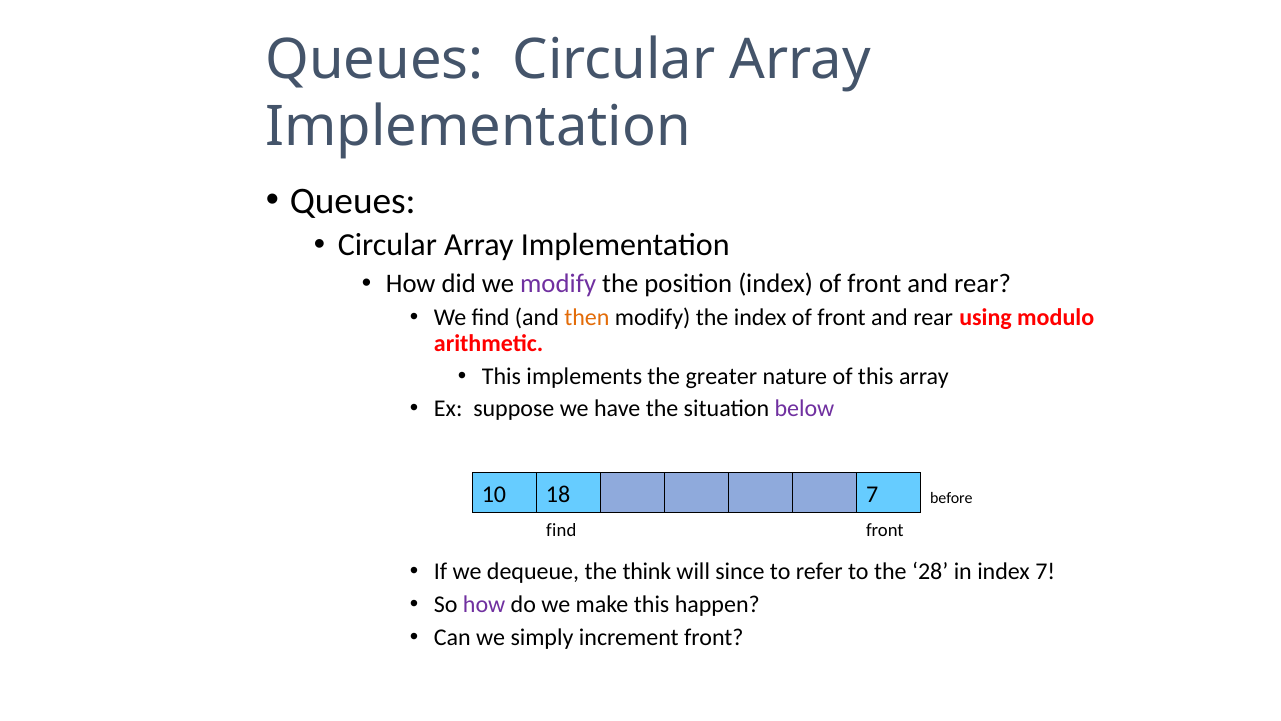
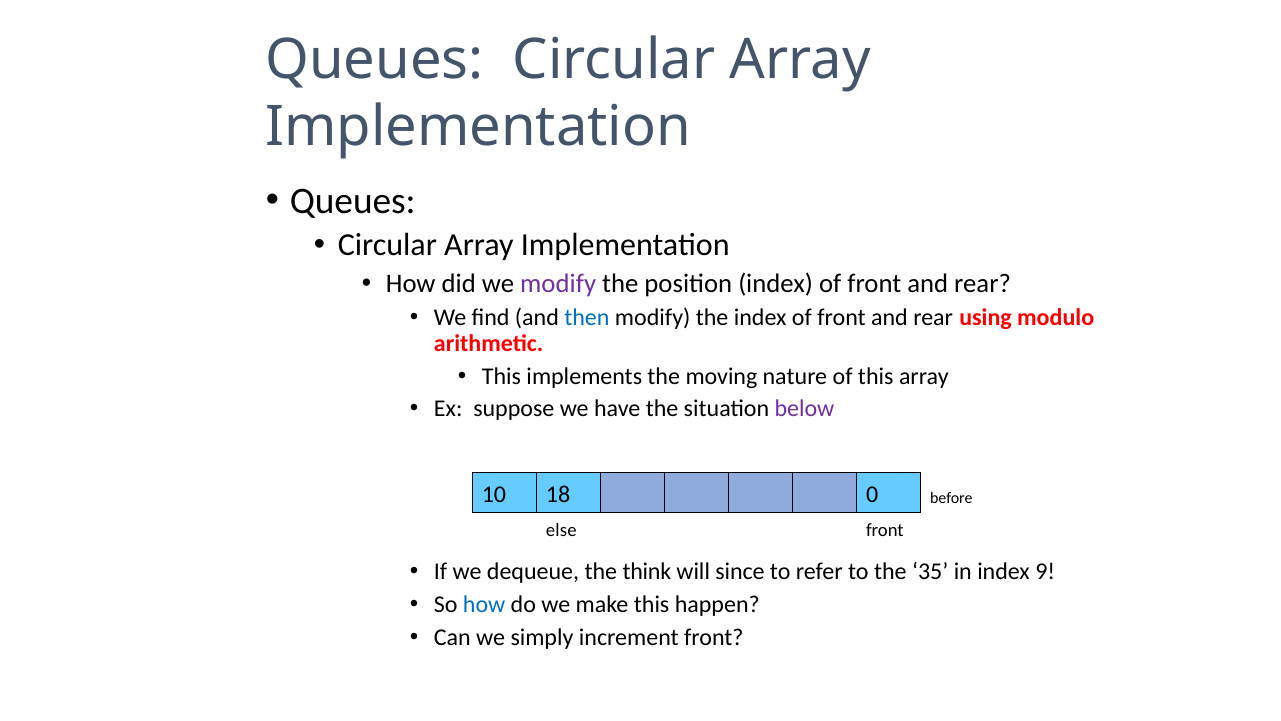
then colour: orange -> blue
greater: greater -> moving
18 7: 7 -> 0
find at (561, 530): find -> else
28: 28 -> 35
index 7: 7 -> 9
how at (484, 604) colour: purple -> blue
